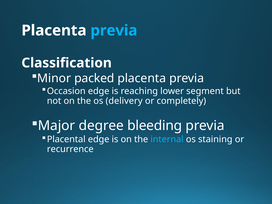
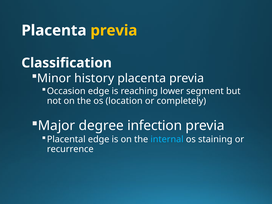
previa at (114, 30) colour: light blue -> yellow
packed: packed -> history
delivery: delivery -> location
bleeding: bleeding -> infection
